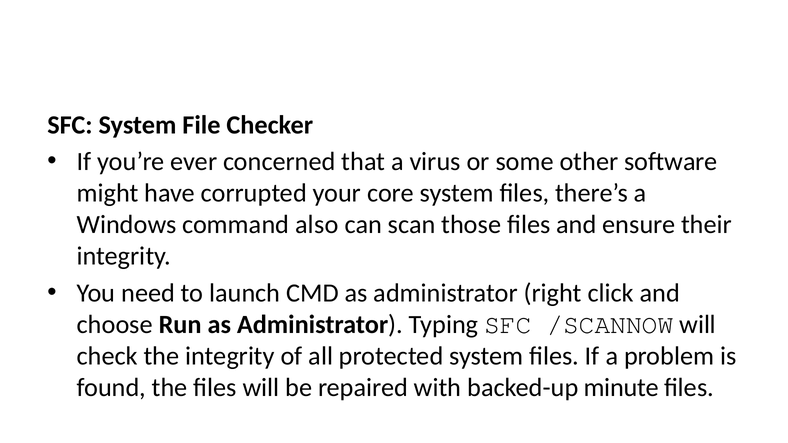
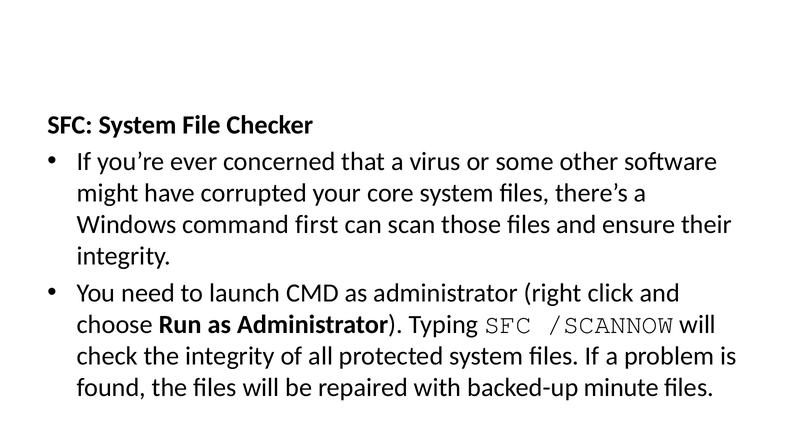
also: also -> first
